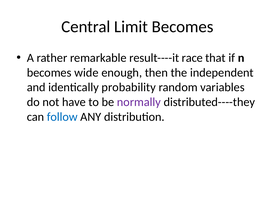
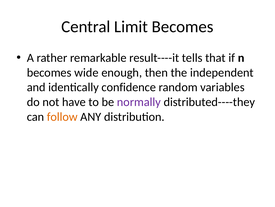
race: race -> tells
probability: probability -> confidence
follow colour: blue -> orange
